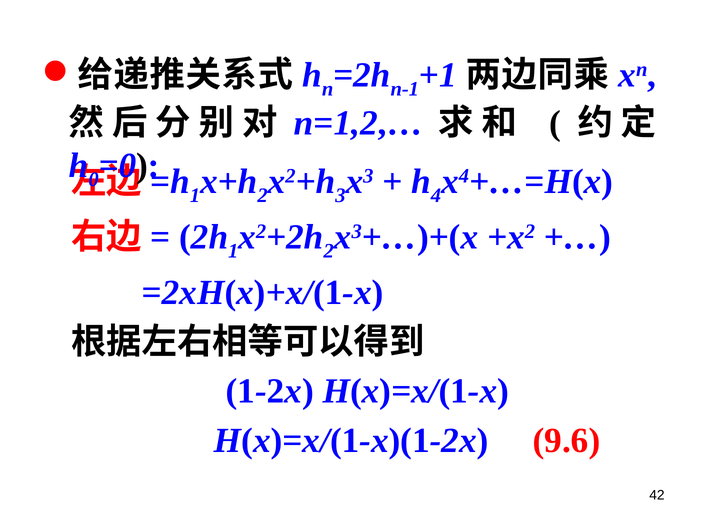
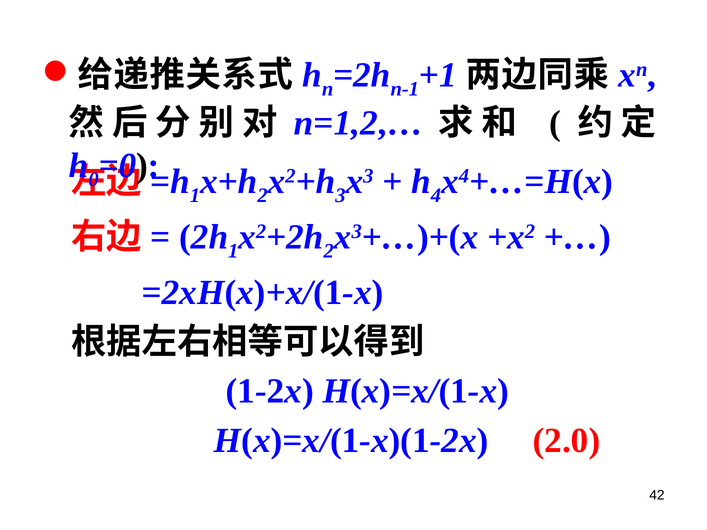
9.6: 9.6 -> 2.0
